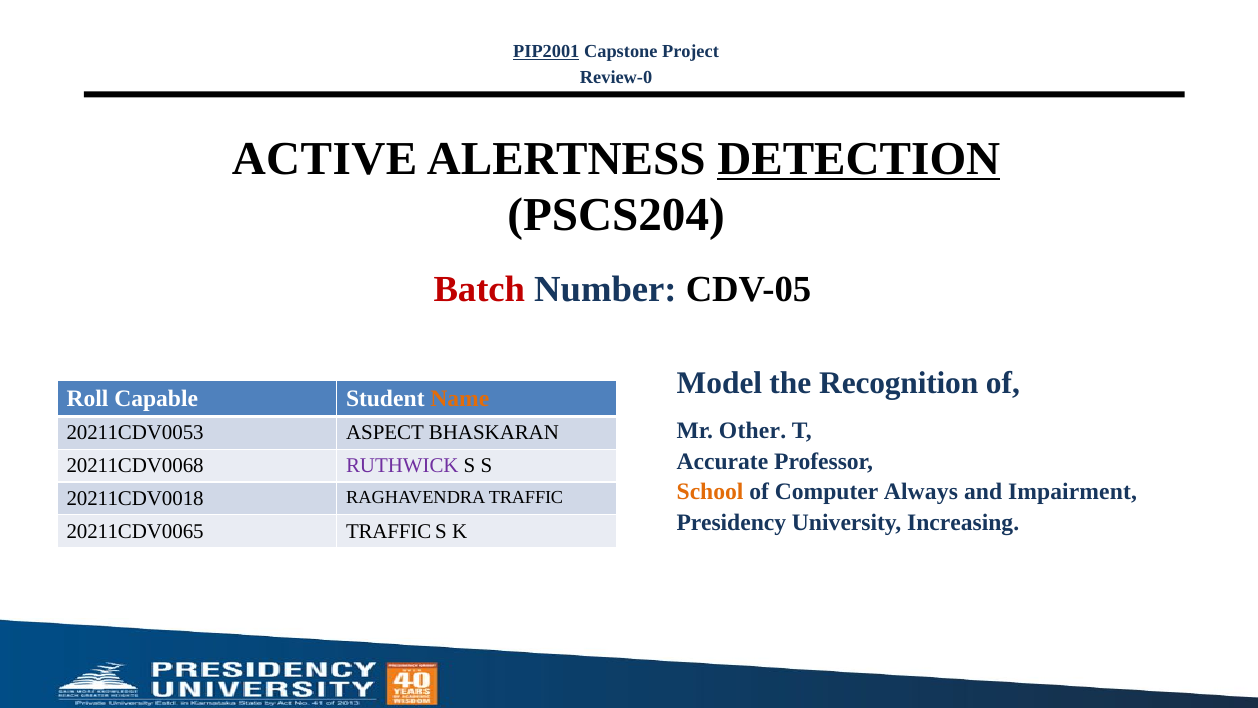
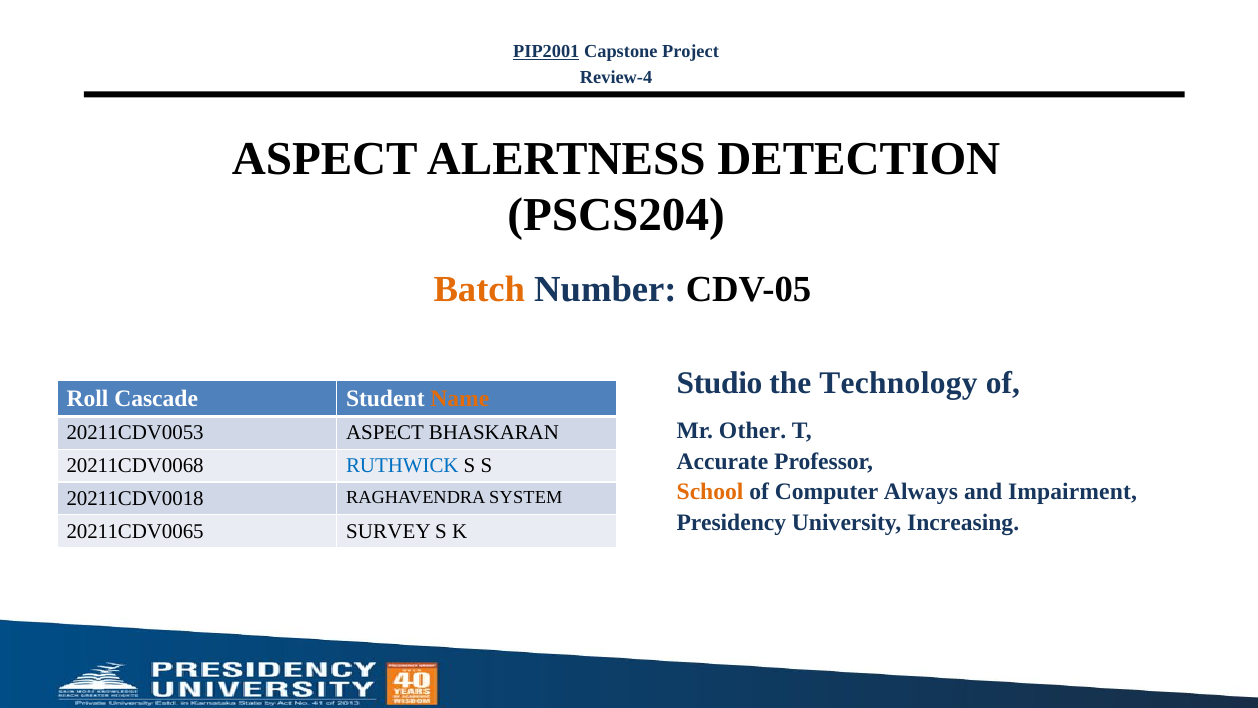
Review-0: Review-0 -> Review-4
ACTIVE at (324, 159): ACTIVE -> ASPECT
DETECTION underline: present -> none
Batch colour: red -> orange
Model: Model -> Studio
Recognition: Recognition -> Technology
Capable: Capable -> Cascade
RUTHWICK colour: purple -> blue
RAGHAVENDRA TRAFFIC: TRAFFIC -> SYSTEM
20211CDV0065 TRAFFIC: TRAFFIC -> SURVEY
